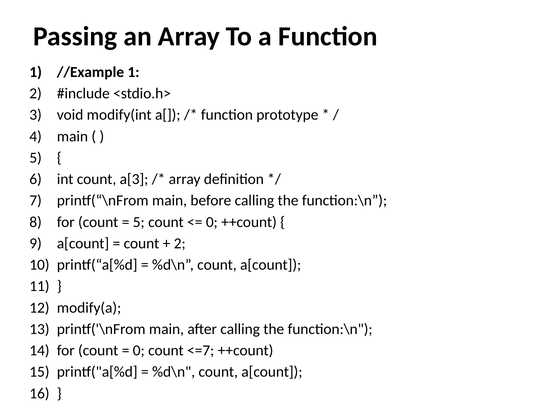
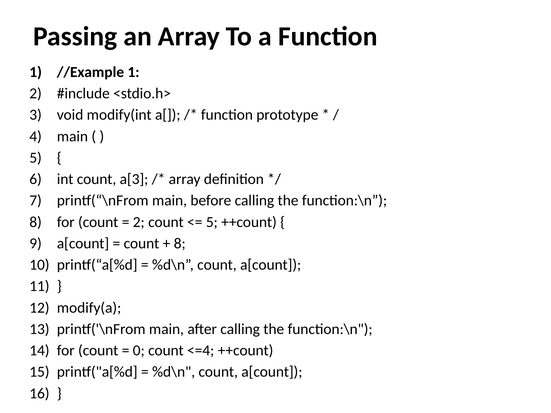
5 at (139, 222): 5 -> 2
0 at (212, 222): 0 -> 5
2 at (180, 244): 2 -> 8
<=7: <=7 -> <=4
